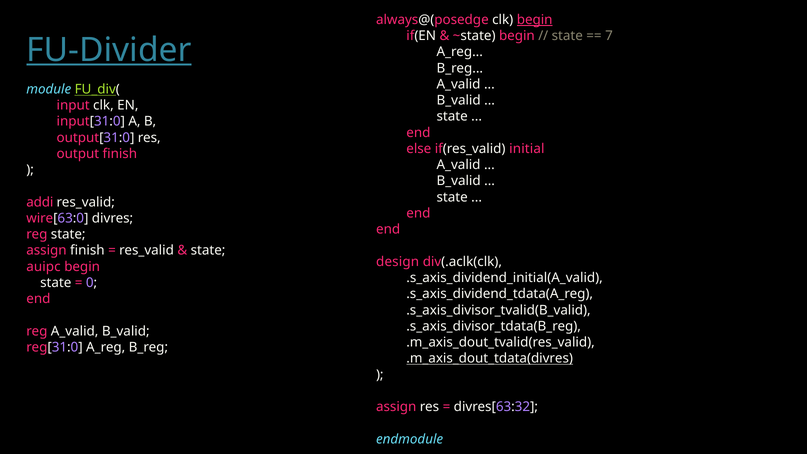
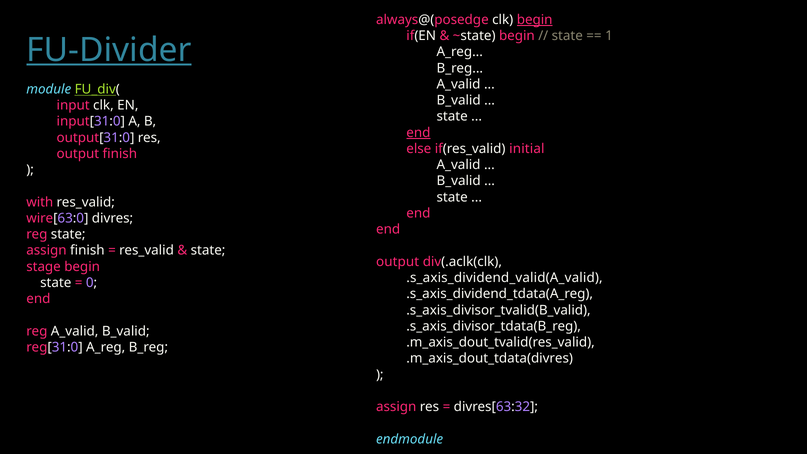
7: 7 -> 1
end at (418, 133) underline: none -> present
addi: addi -> with
design at (398, 262): design -> output
auipc: auipc -> stage
.s_axis_dividend_initial(A_valid: .s_axis_dividend_initial(A_valid -> .s_axis_dividend_valid(A_valid
.m_axis_dout_tdata(divres underline: present -> none
